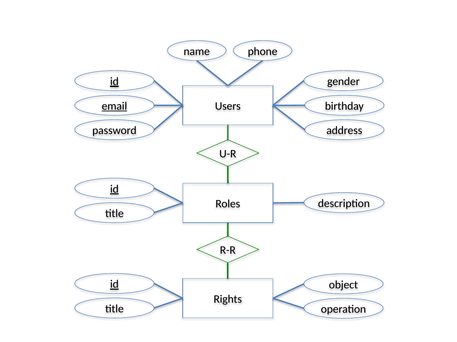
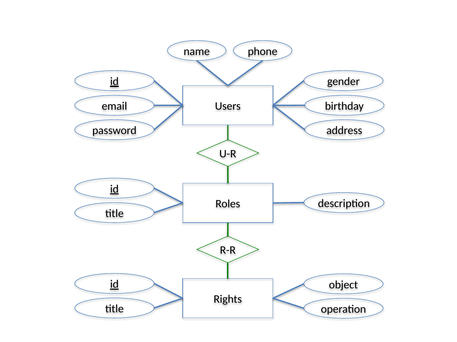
email underline: present -> none
